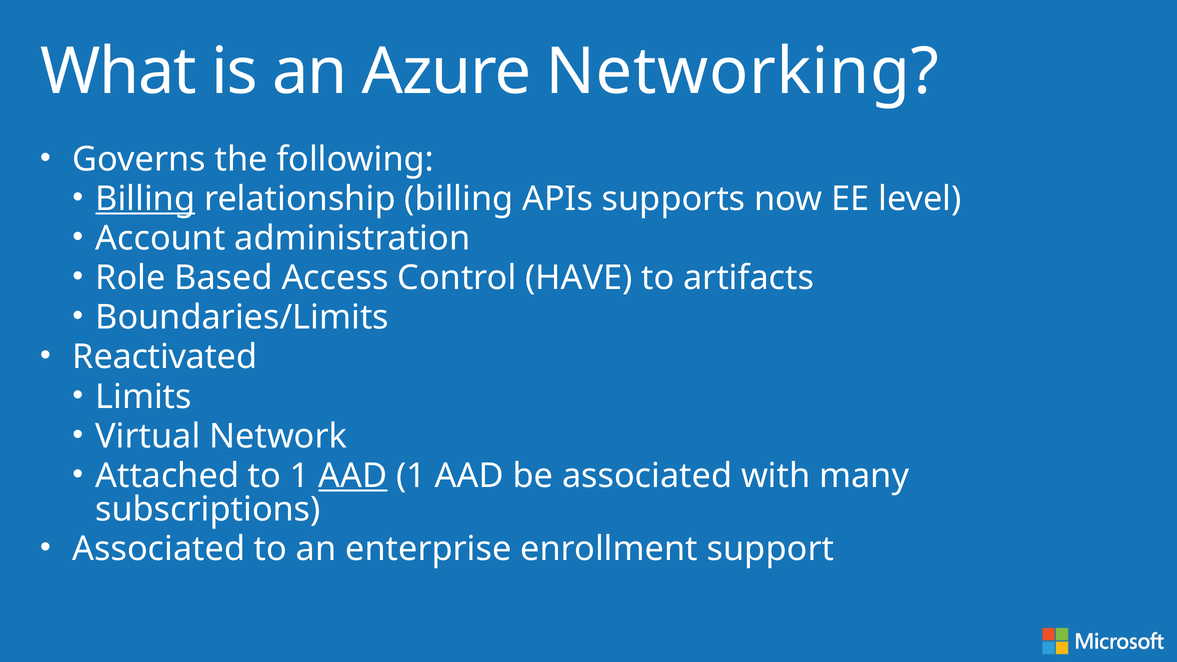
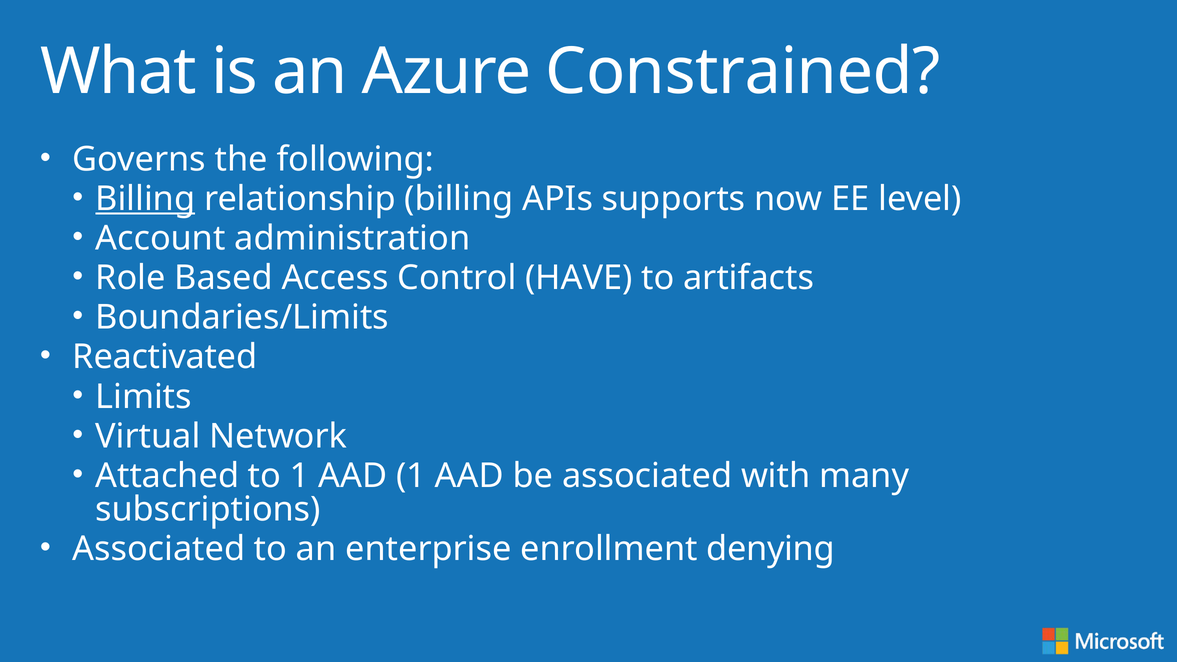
Networking: Networking -> Constrained
AAD at (353, 476) underline: present -> none
support: support -> denying
